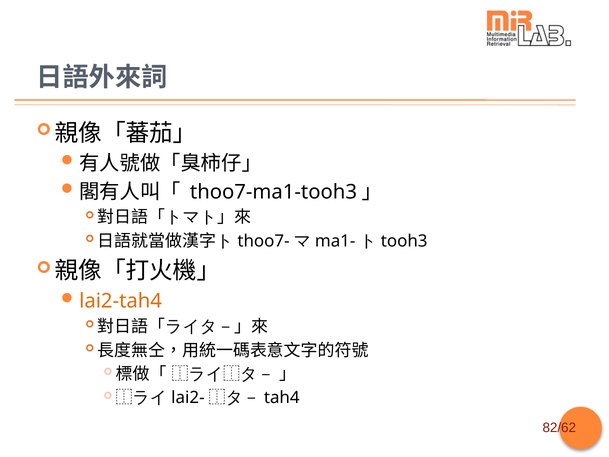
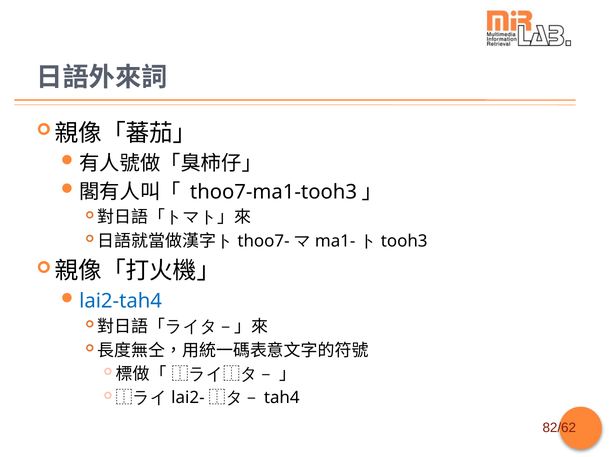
lai2-tah4 colour: orange -> blue
